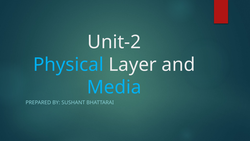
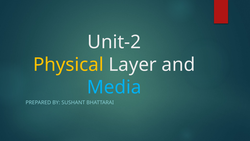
Physical colour: light blue -> yellow
